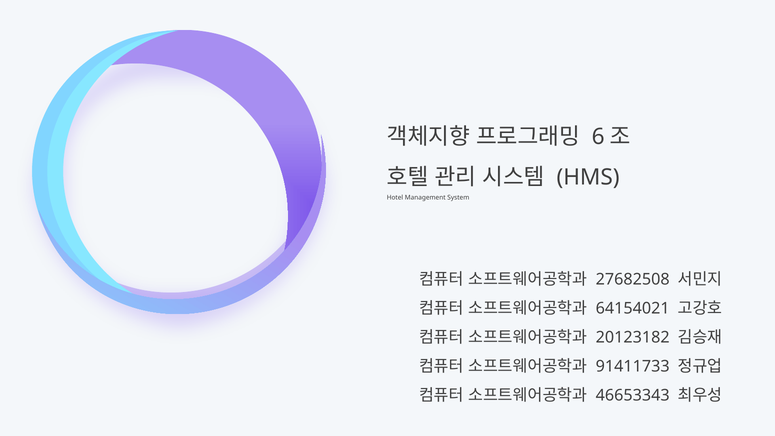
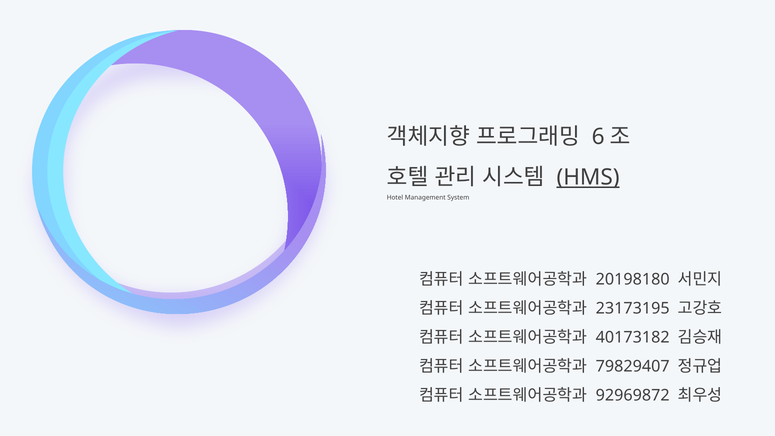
HMS underline: none -> present
27682508: 27682508 -> 20198180
64154021: 64154021 -> 23173195
20123182: 20123182 -> 40173182
91411733: 91411733 -> 79829407
46653343: 46653343 -> 92969872
